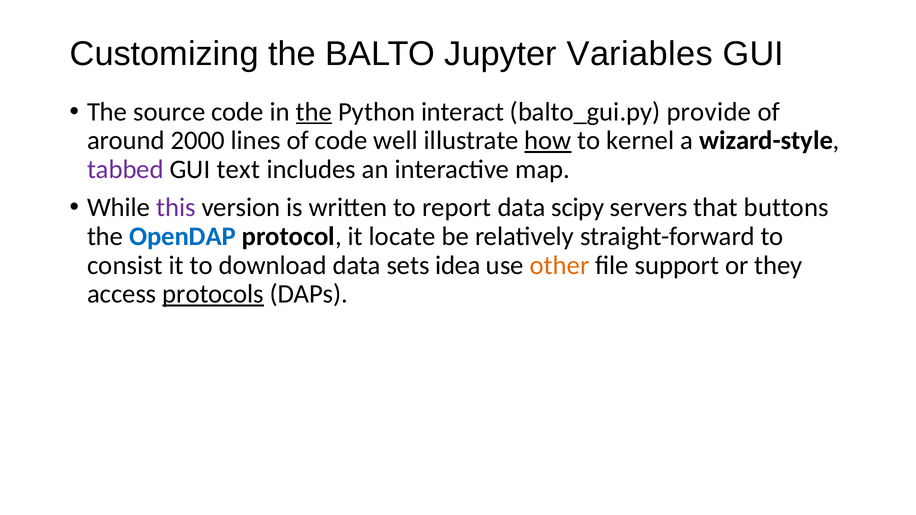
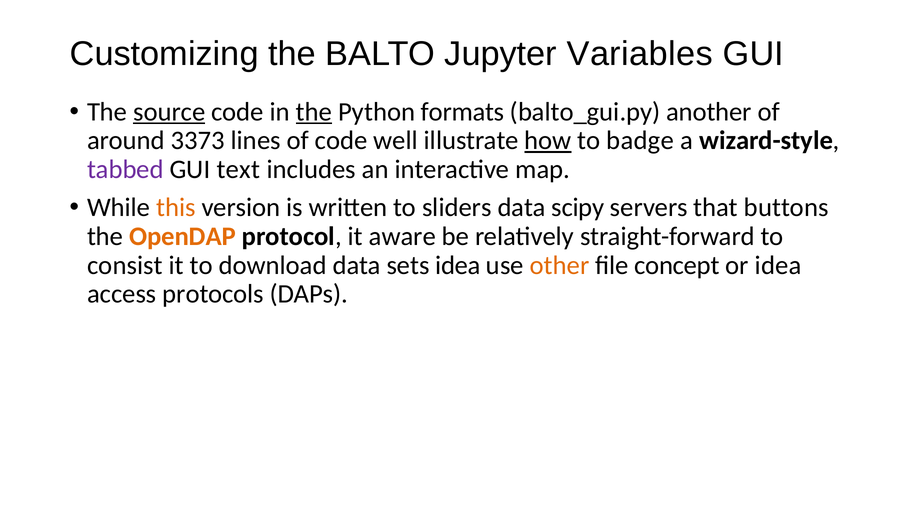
source underline: none -> present
interact: interact -> formats
provide: provide -> another
2000: 2000 -> 3373
kernel: kernel -> badge
this colour: purple -> orange
report: report -> sliders
OpenDAP colour: blue -> orange
locate: locate -> aware
support: support -> concept
or they: they -> idea
protocols underline: present -> none
